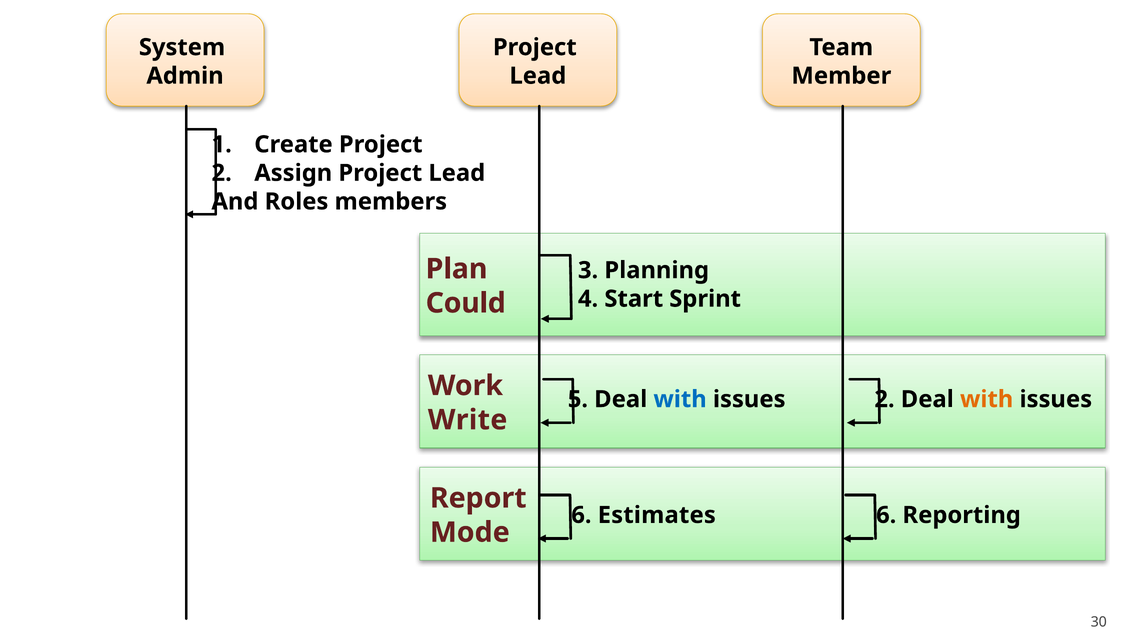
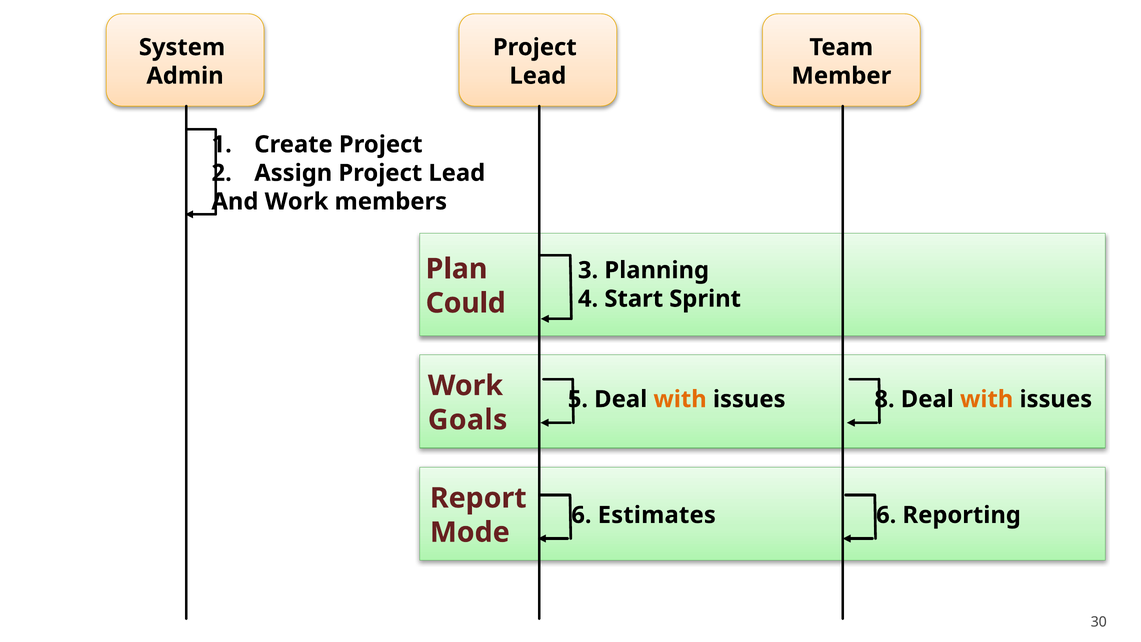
And Roles: Roles -> Work
with at (680, 399) colour: blue -> orange
issues 2: 2 -> 8
Write: Write -> Goals
